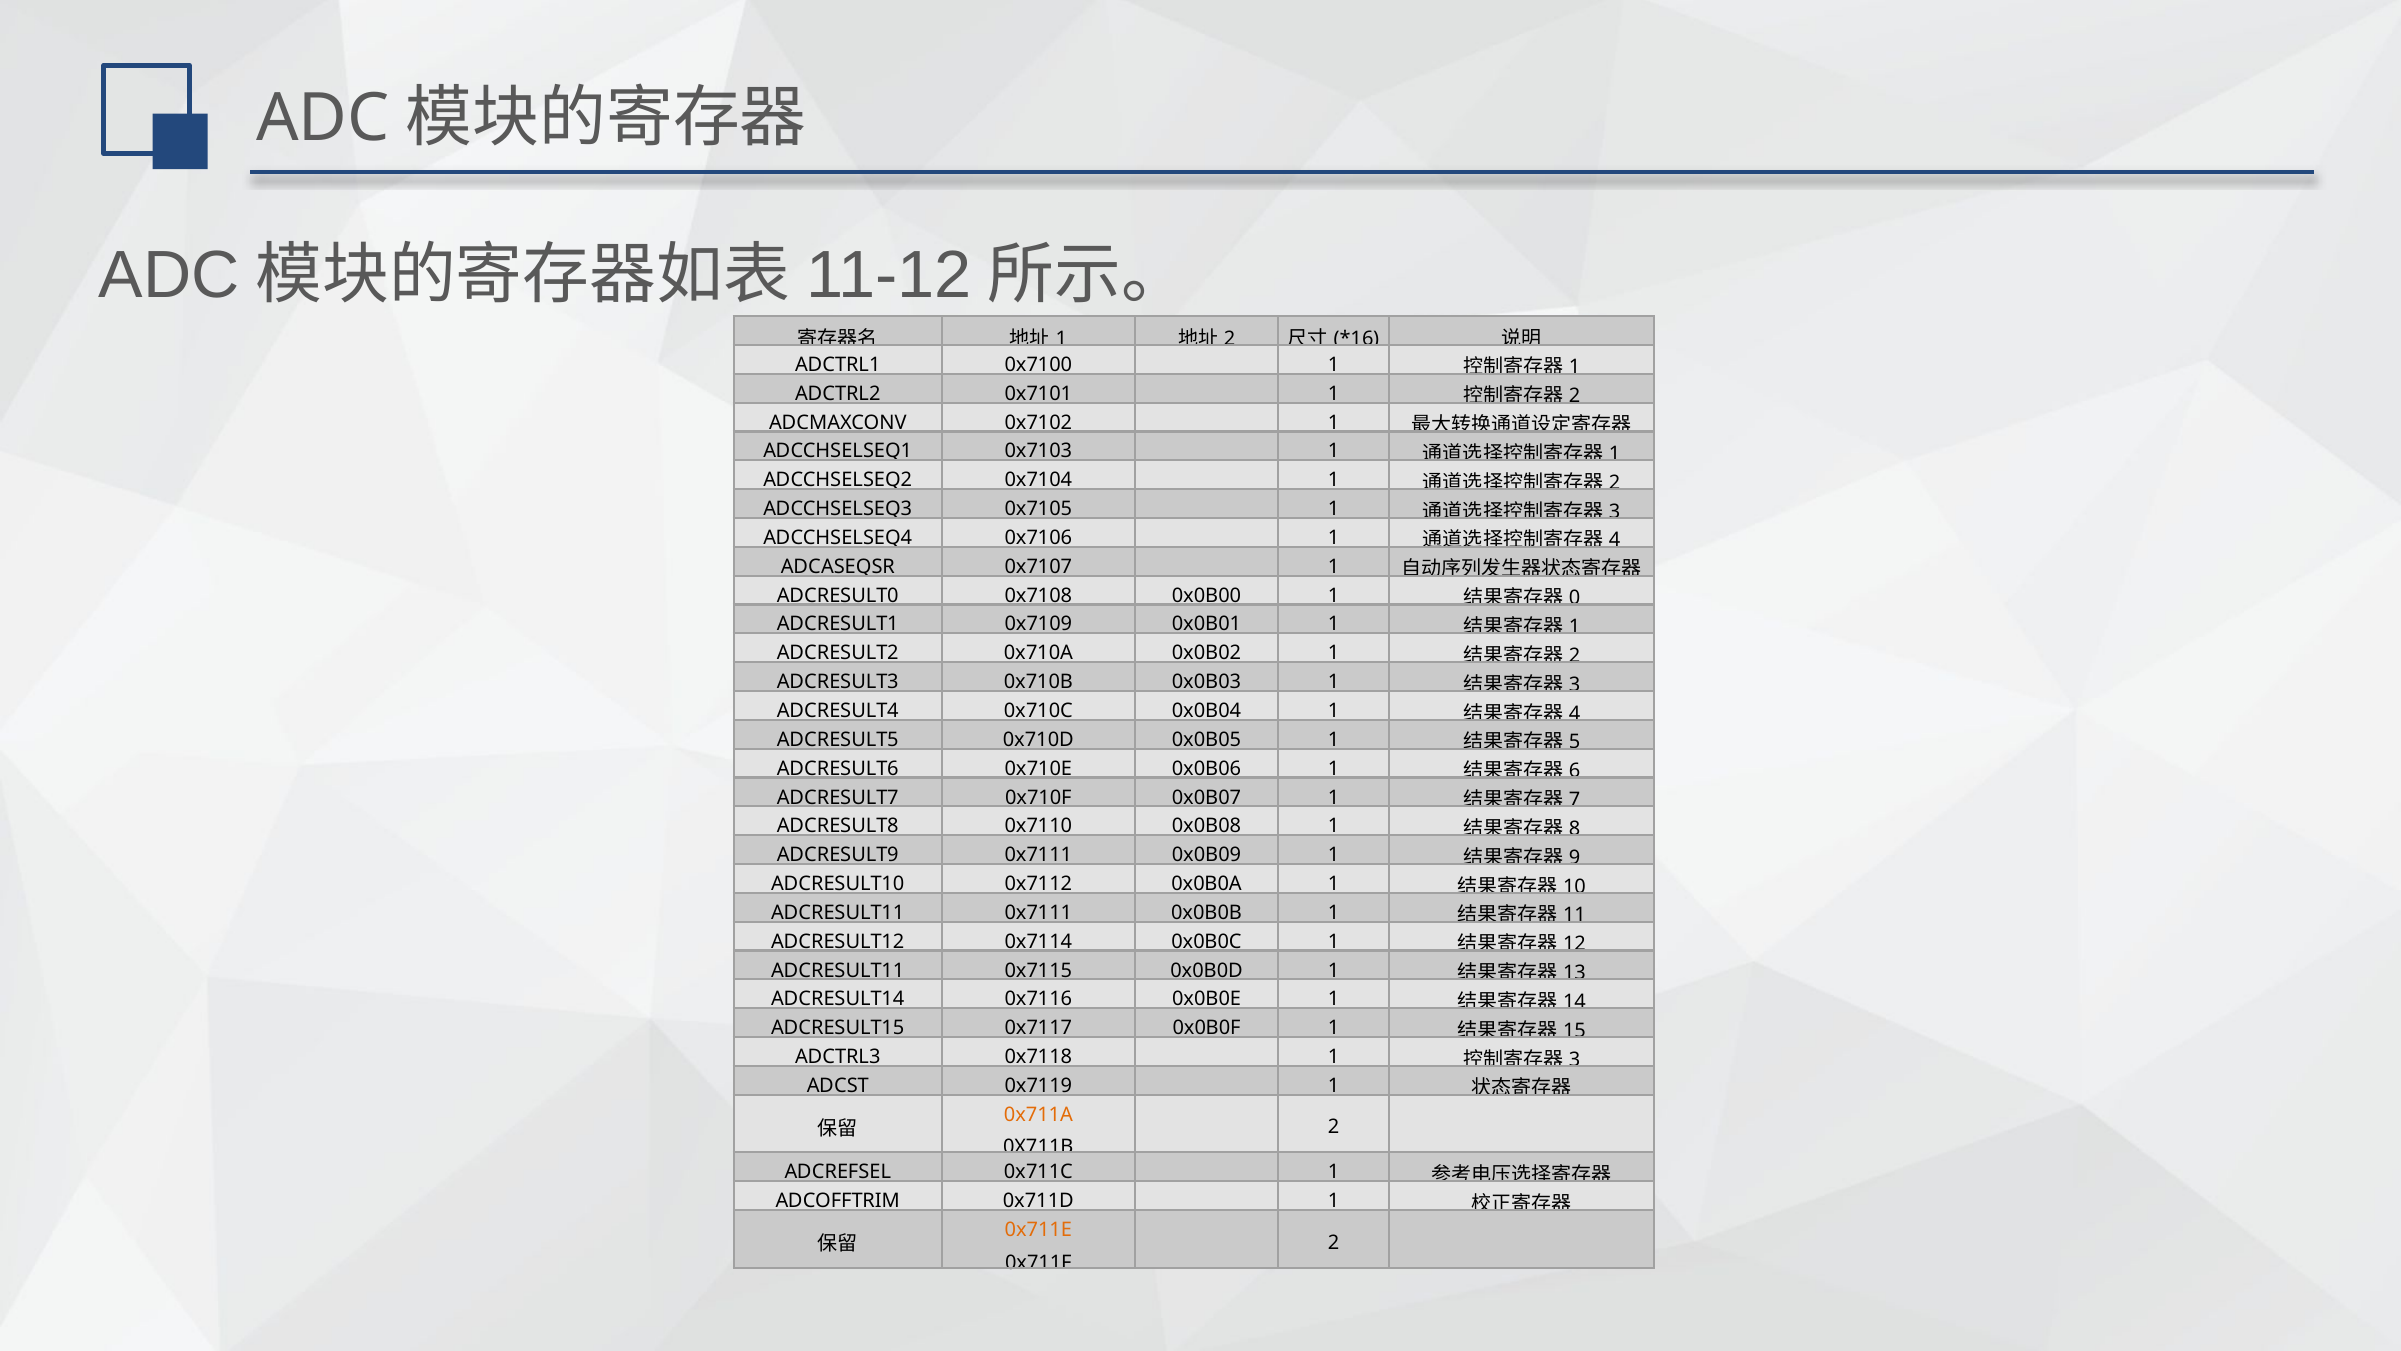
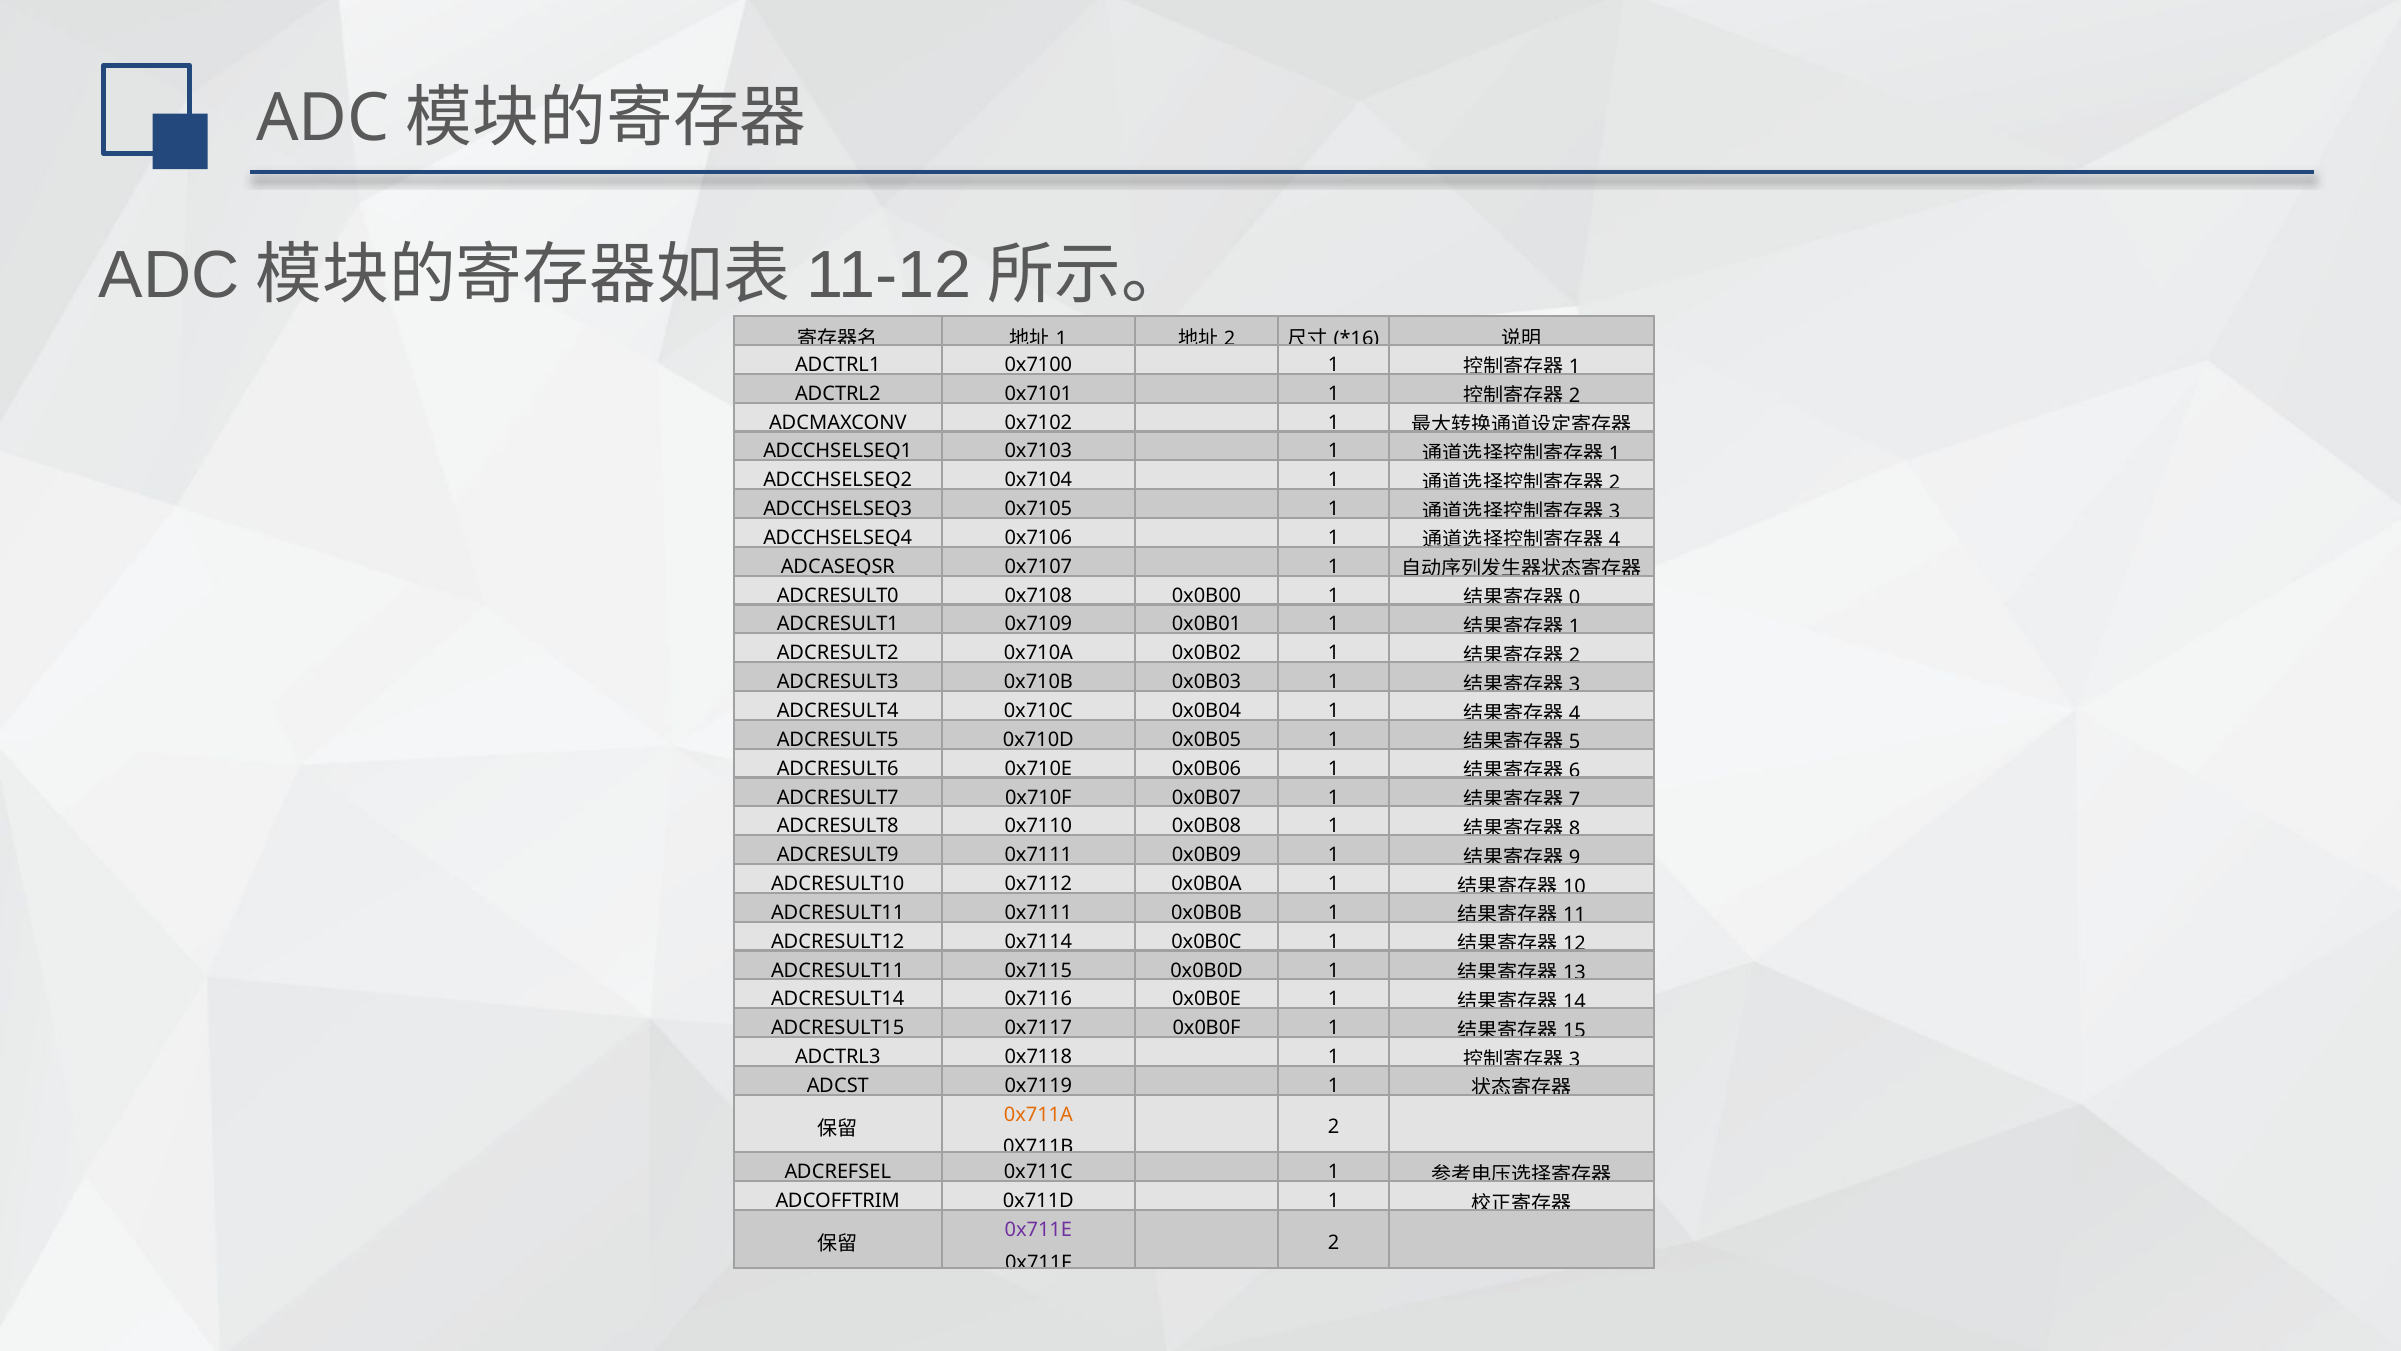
0x711E colour: orange -> purple
